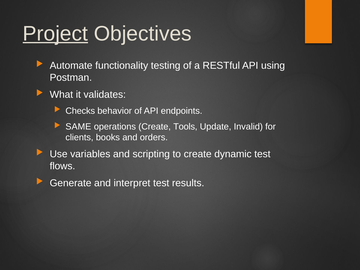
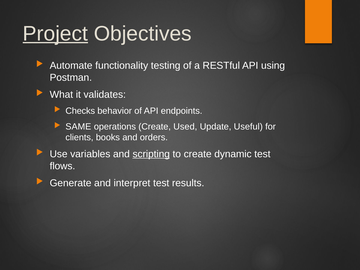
Tools: Tools -> Used
Invalid: Invalid -> Useful
scripting underline: none -> present
